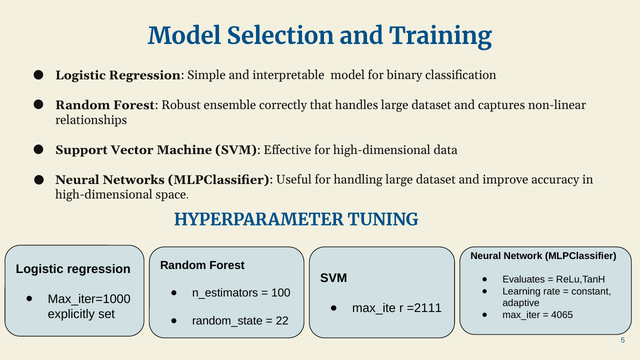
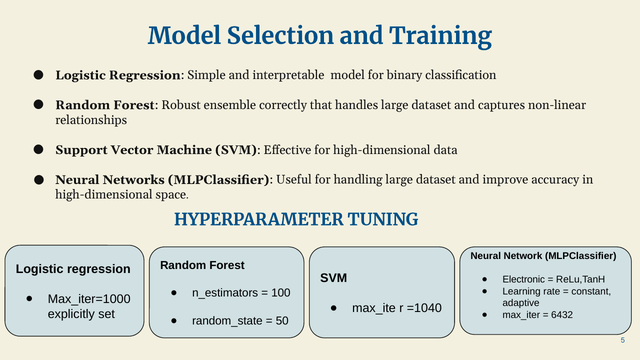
Evaluates: Evaluates -> Electronic
=2111: =2111 -> =1040
4065: 4065 -> 6432
22: 22 -> 50
